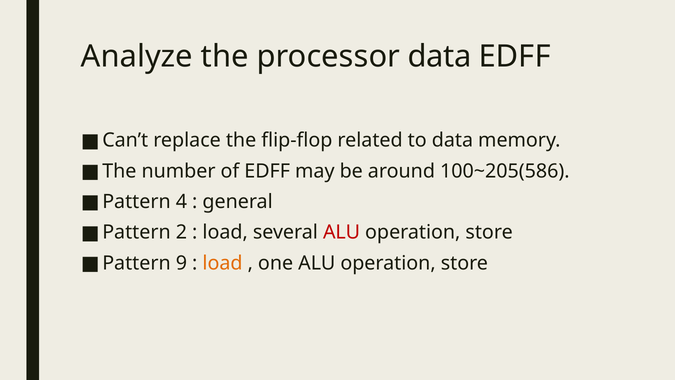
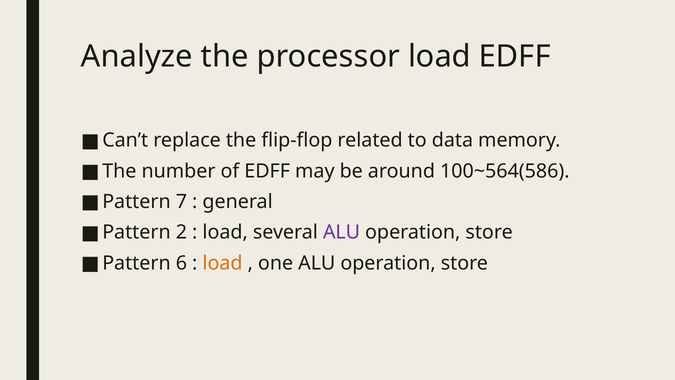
processor data: data -> load
100~205(586: 100~205(586 -> 100~564(586
4: 4 -> 7
ALU at (342, 232) colour: red -> purple
9: 9 -> 6
